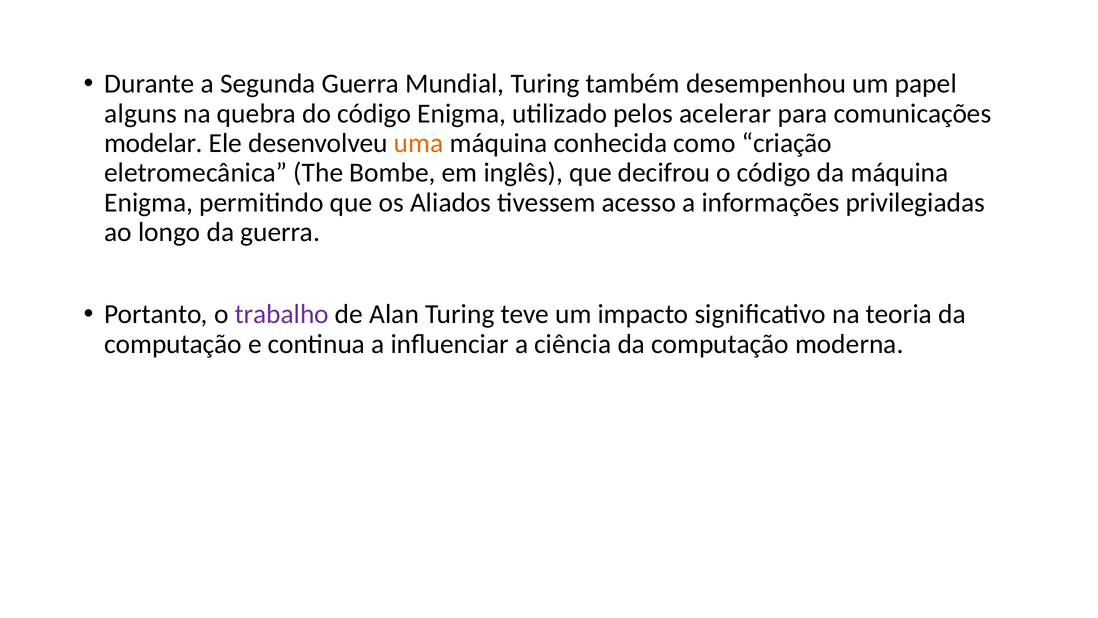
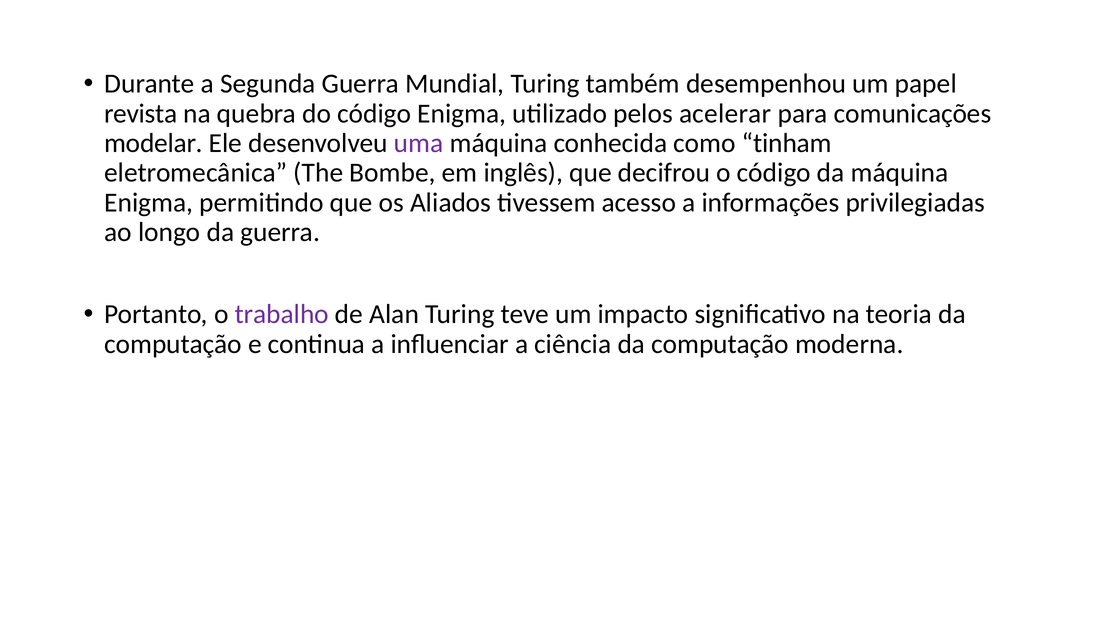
alguns: alguns -> revista
uma colour: orange -> purple
criação: criação -> tinham
